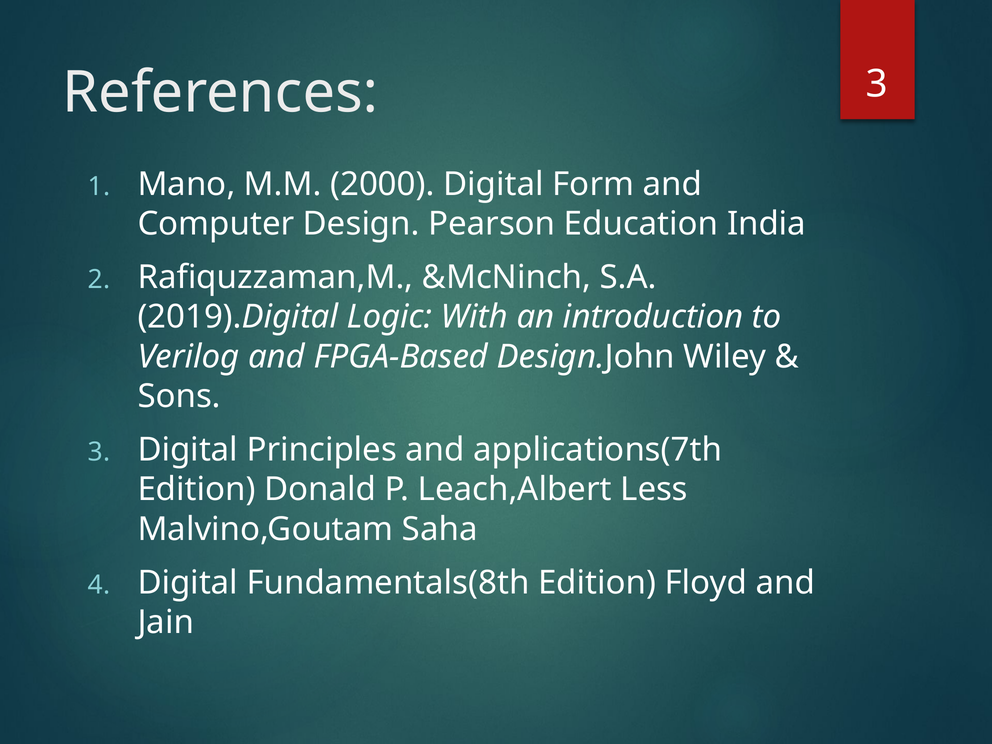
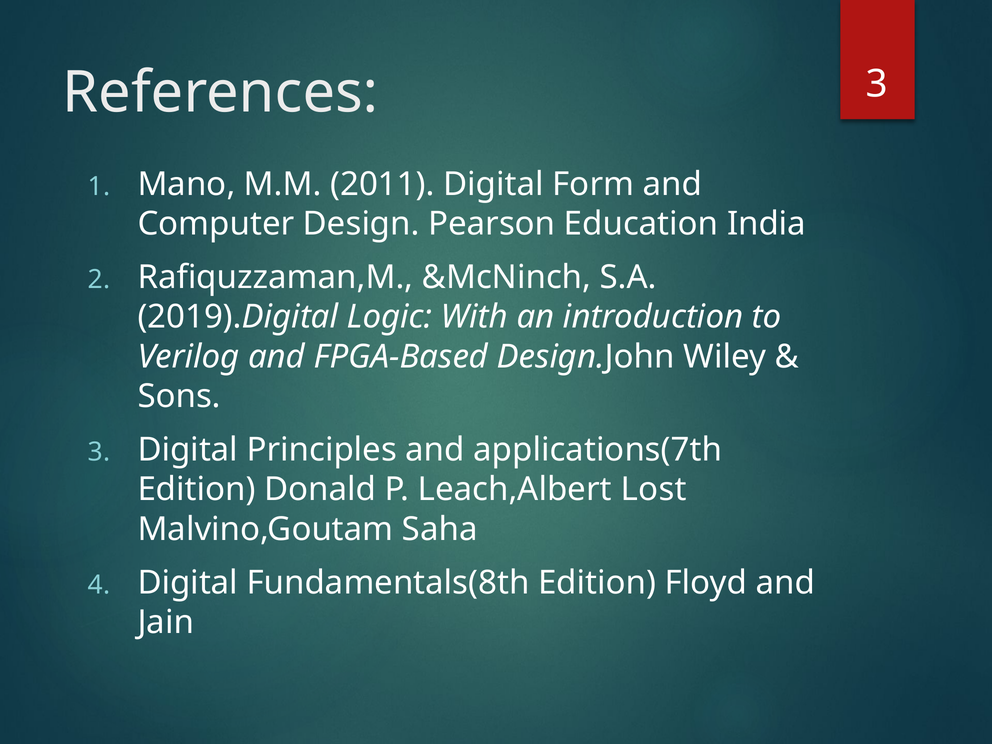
2000: 2000 -> 2011
Less: Less -> Lost
